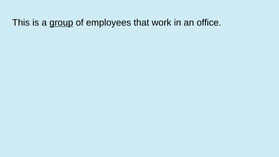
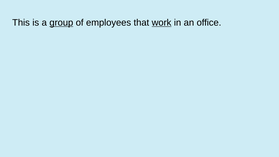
work underline: none -> present
